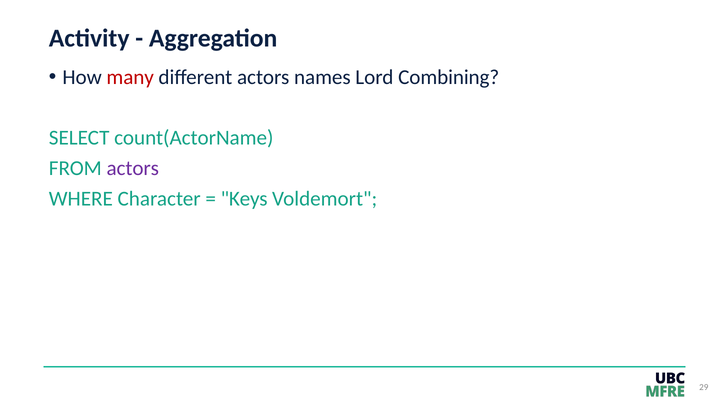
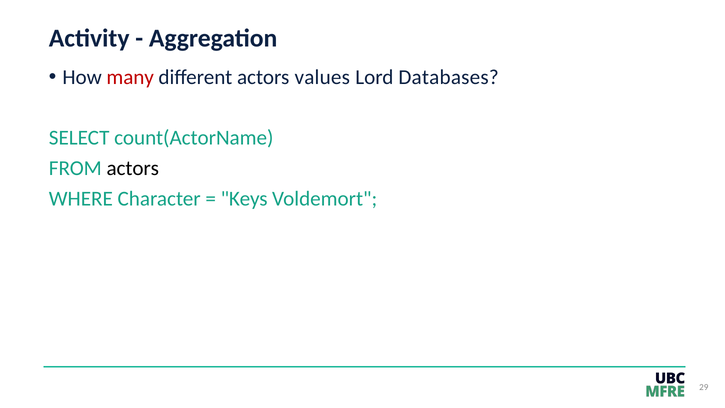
names: names -> values
Combining: Combining -> Databases
actors at (133, 168) colour: purple -> black
